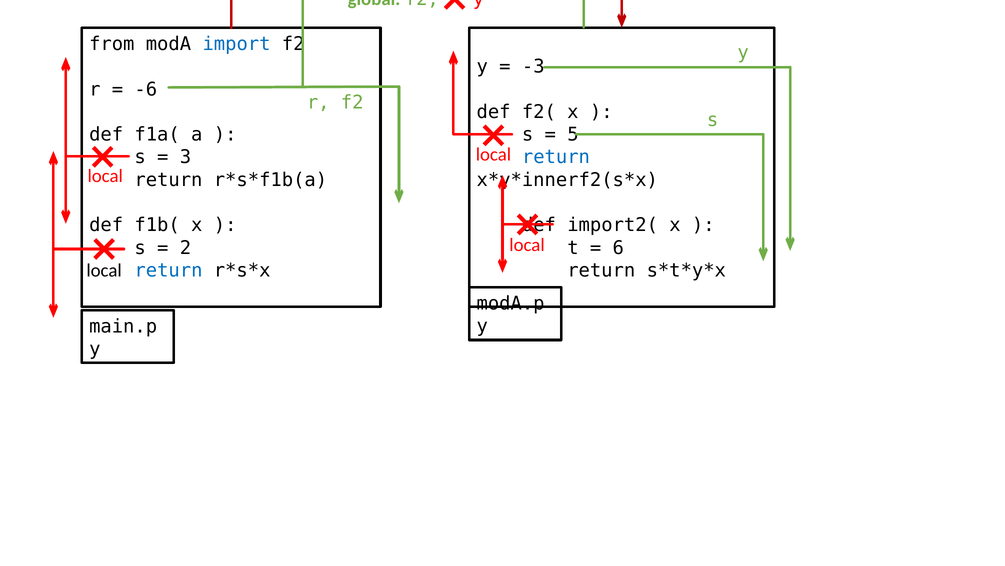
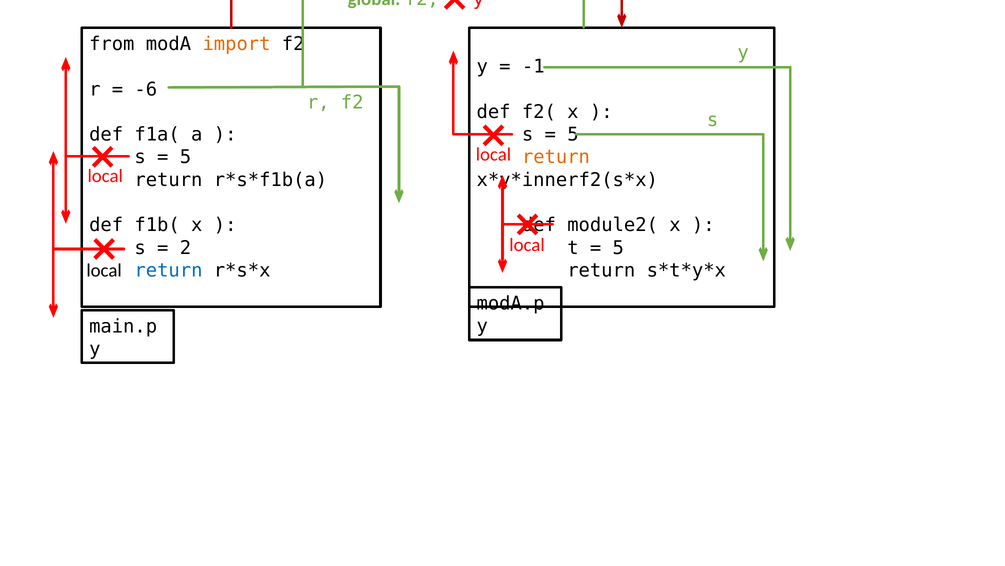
import colour: blue -> orange
-3: -3 -> -1
3 at (185, 157): 3 -> 5
return at (556, 157) colour: blue -> orange
import2(: import2( -> module2(
6 at (618, 248): 6 -> 5
